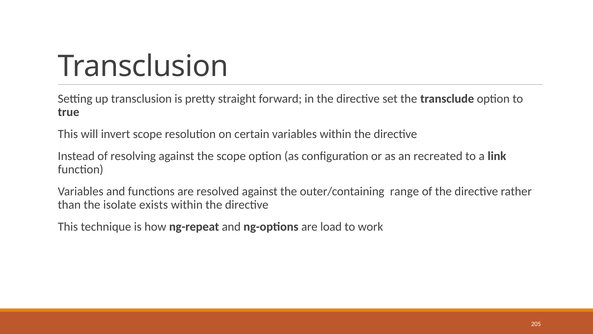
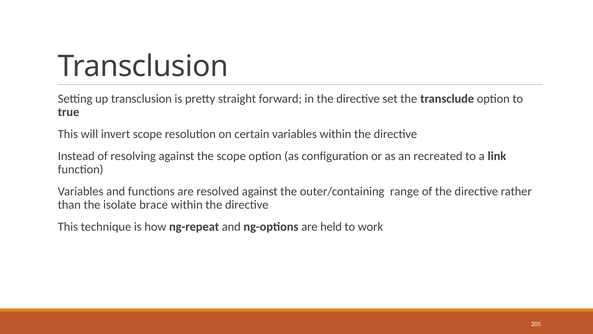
exists: exists -> brace
load: load -> held
